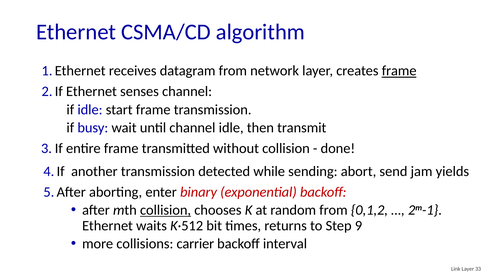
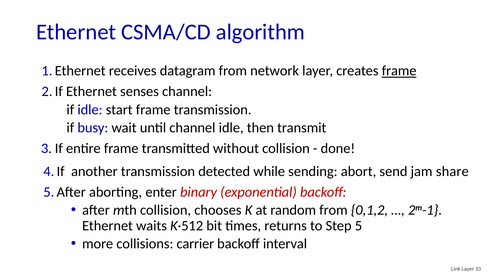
yields: yields -> share
collision at (166, 210) underline: present -> none
9: 9 -> 5
